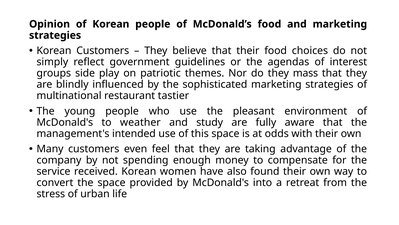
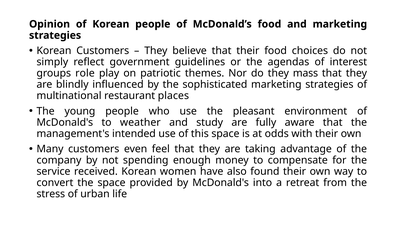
side: side -> role
tastier: tastier -> places
